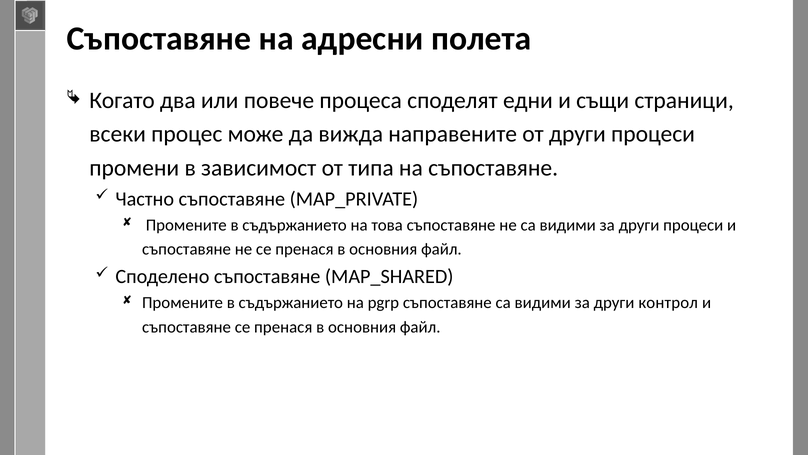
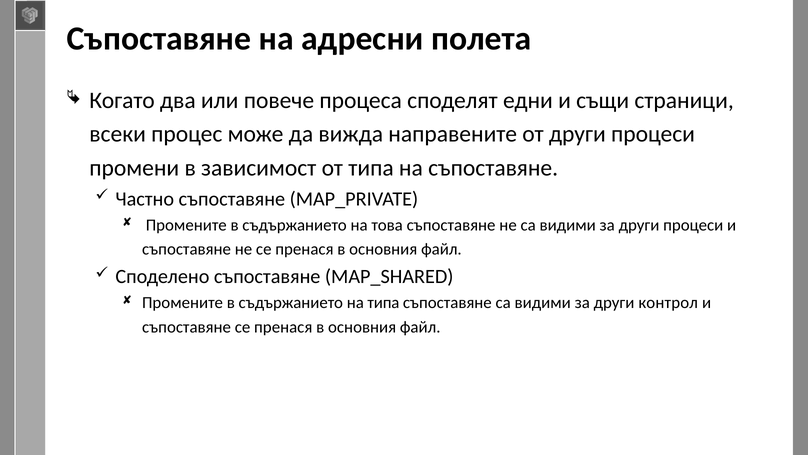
на pgrp: pgrp -> типа
